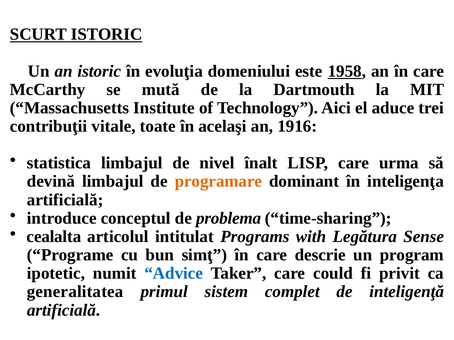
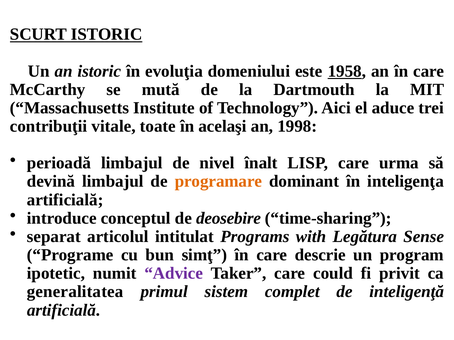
1916: 1916 -> 1998
statistica: statistica -> perioadă
problema: problema -> deosebire
cealalta: cealalta -> separat
Advice colour: blue -> purple
